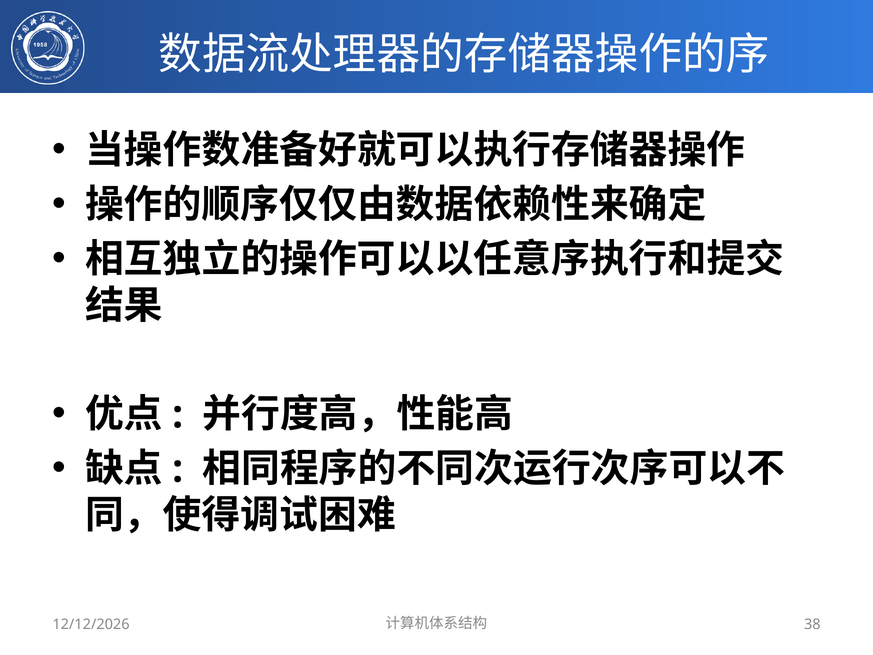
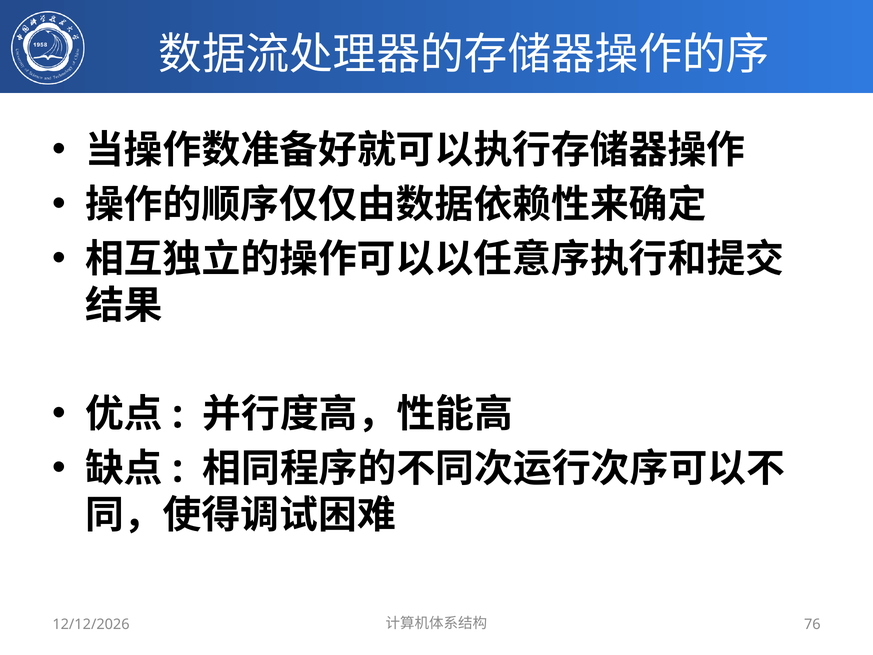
38: 38 -> 76
